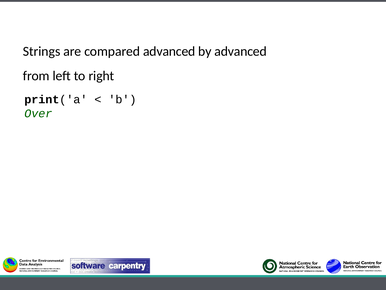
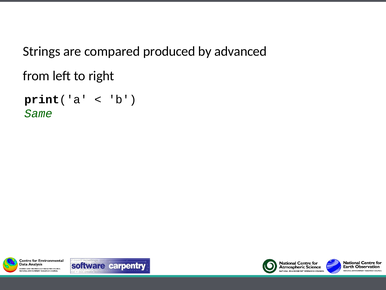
compared advanced: advanced -> produced
Over: Over -> Same
